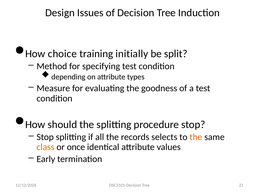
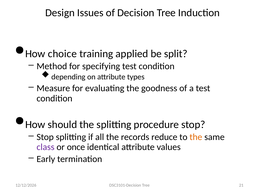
initially: initially -> applied
selects: selects -> reduce
class colour: orange -> purple
